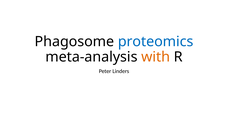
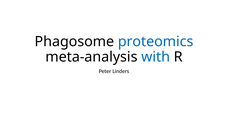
with colour: orange -> blue
